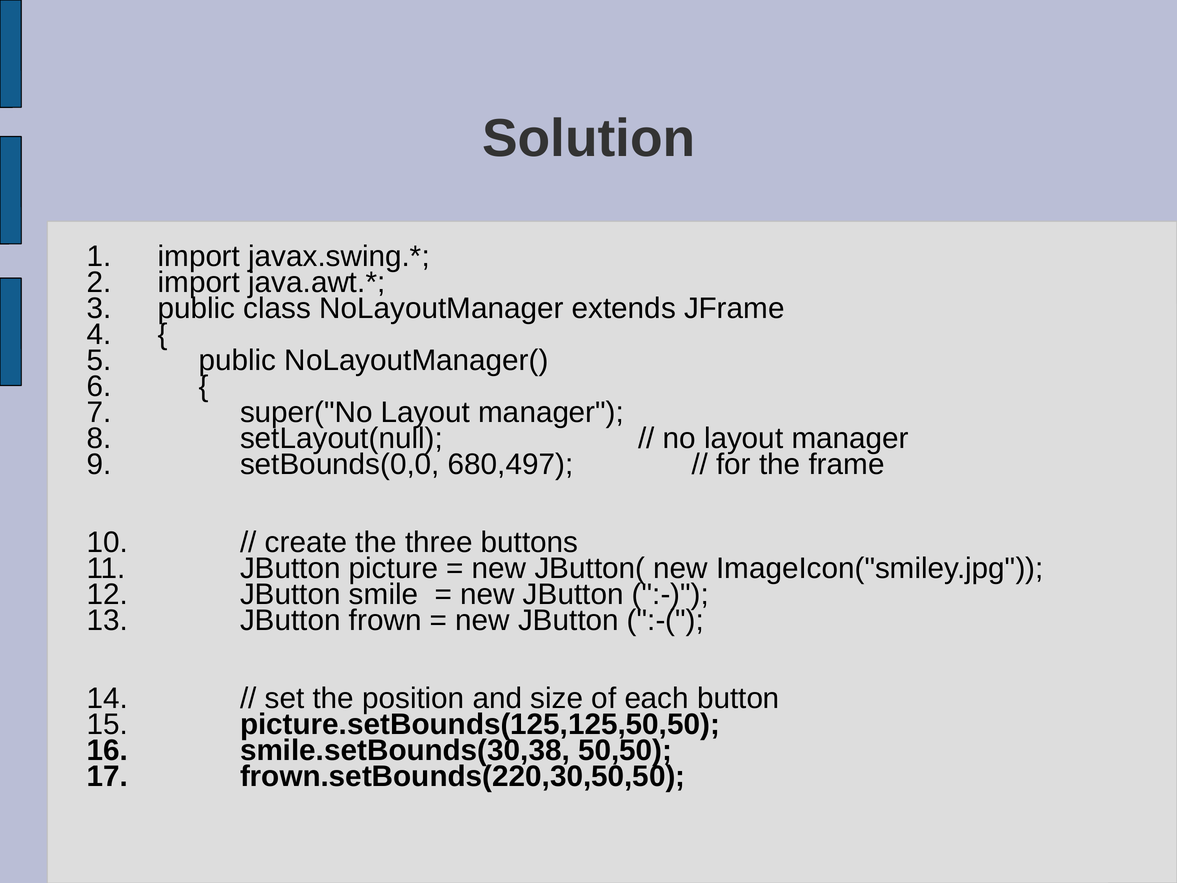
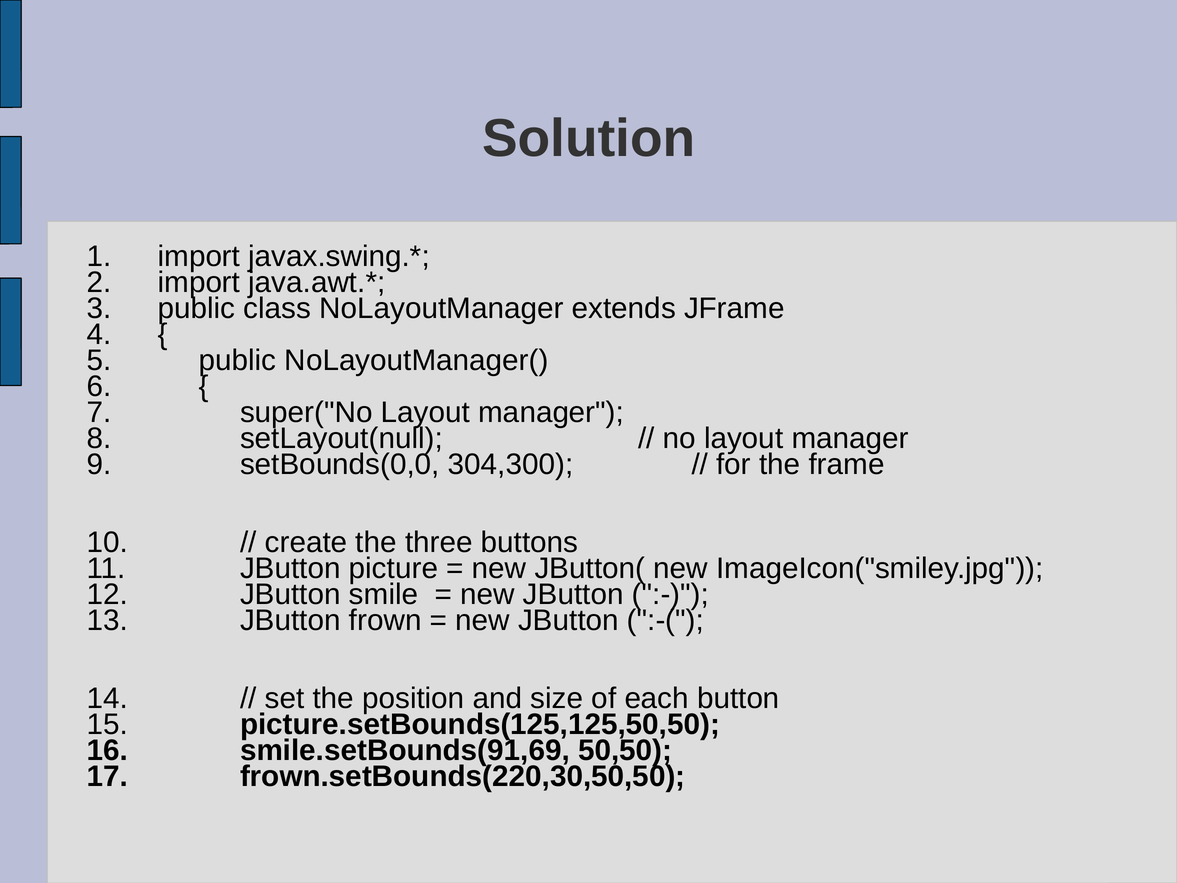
680,497: 680,497 -> 304,300
smile.setBounds(30,38: smile.setBounds(30,38 -> smile.setBounds(91,69
